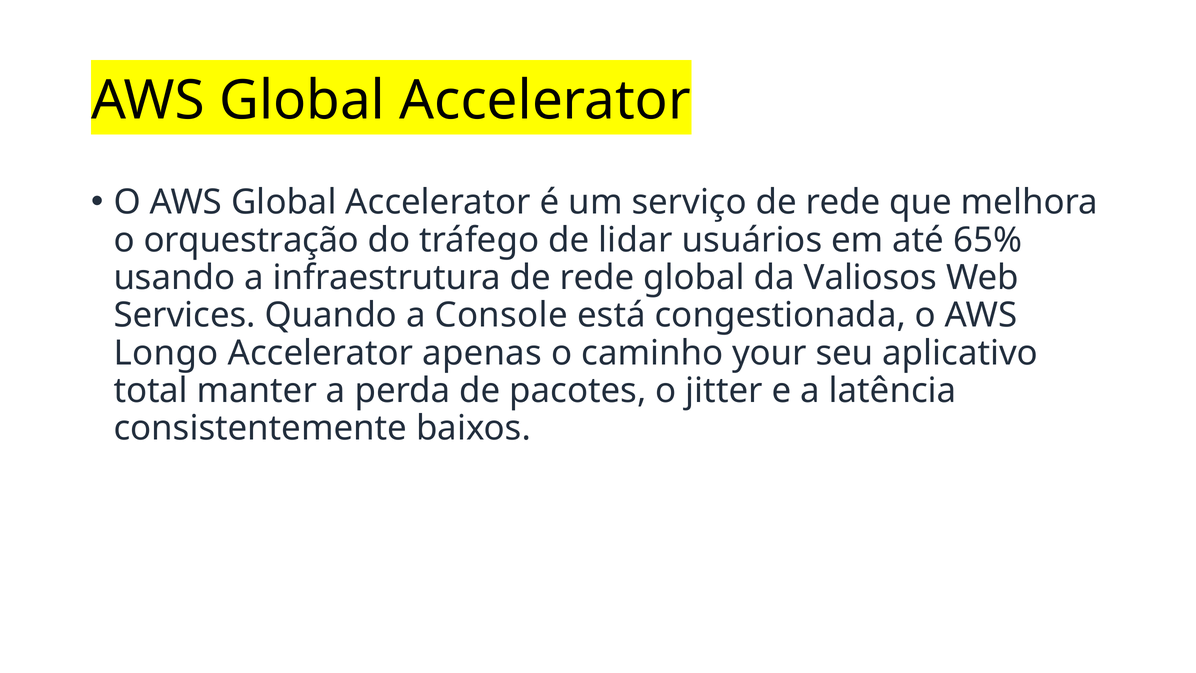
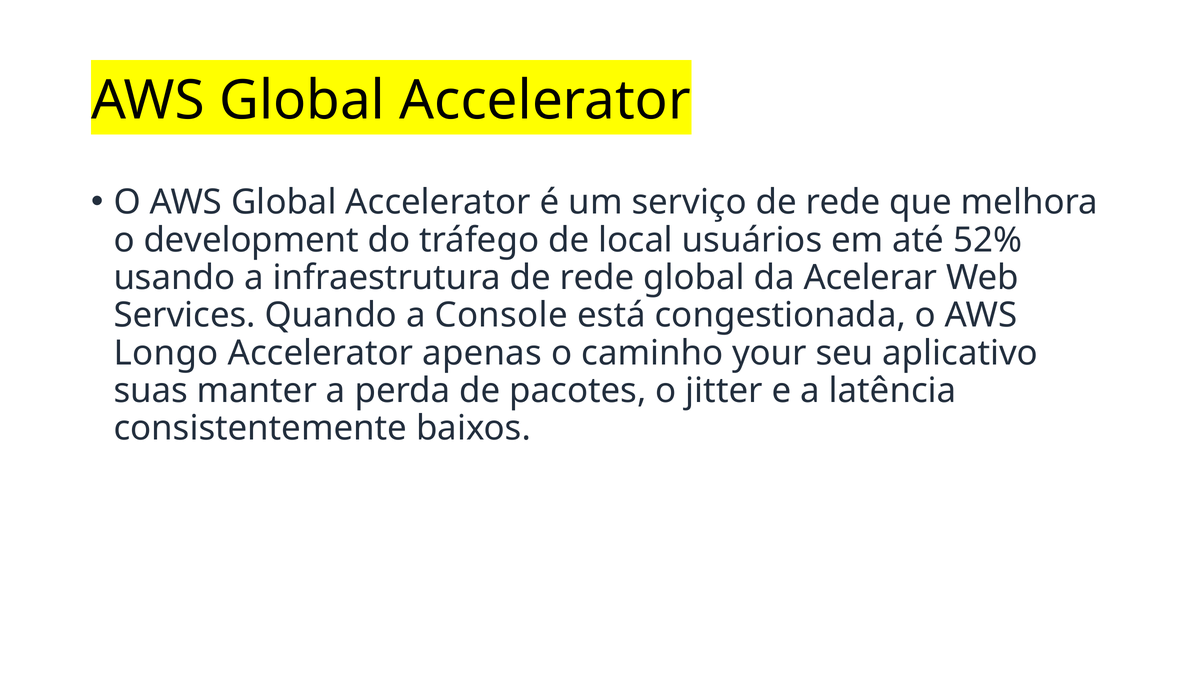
orquestração: orquestração -> development
lidar: lidar -> local
65%: 65% -> 52%
Valiosos: Valiosos -> Acelerar
total: total -> suas
